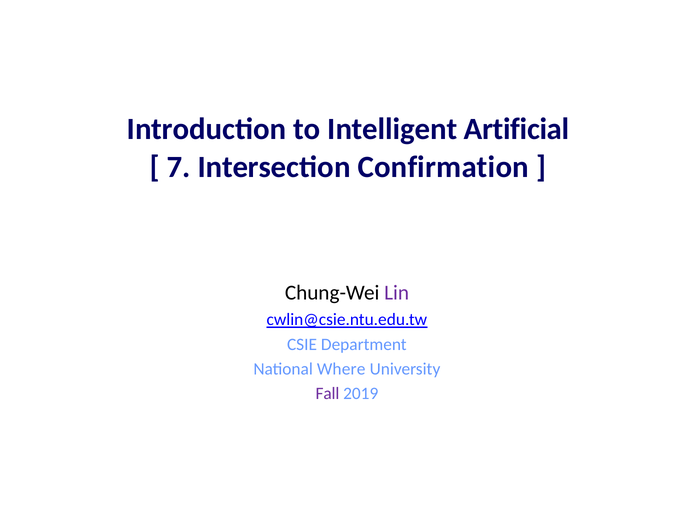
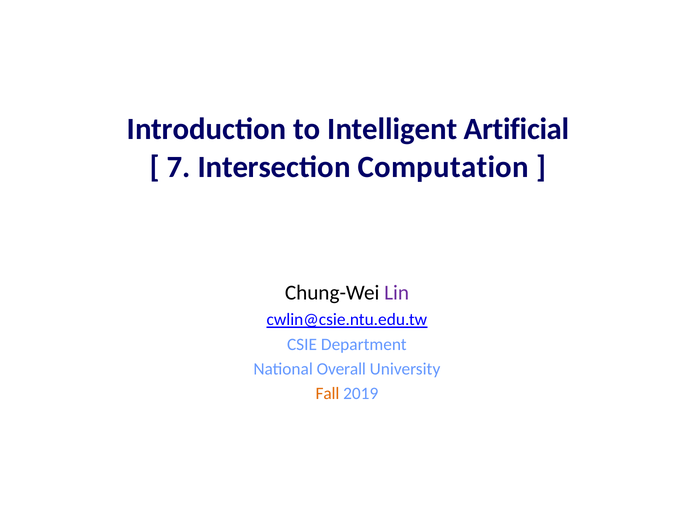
Confirmation: Confirmation -> Computation
Where: Where -> Overall
Fall colour: purple -> orange
